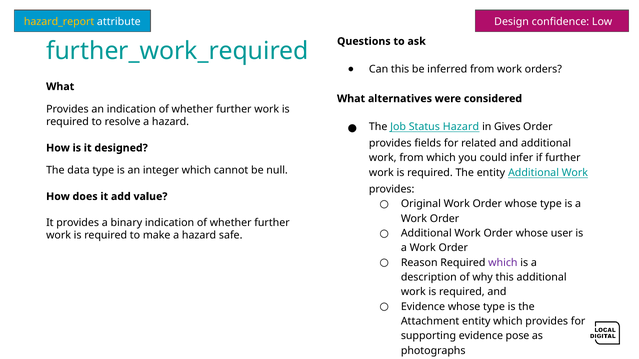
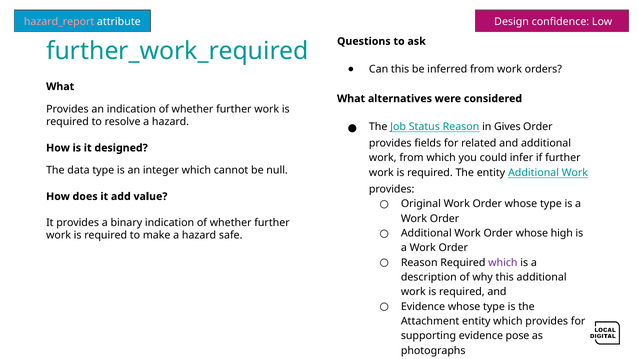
hazard_report colour: yellow -> pink
Status Hazard: Hazard -> Reason
user: user -> high
